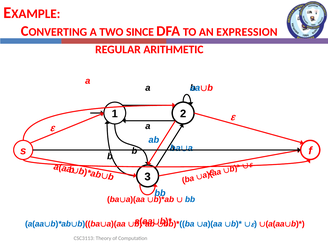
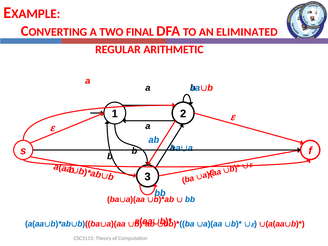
SINCE: SINCE -> FINAL
EXPRESSION: EXPRESSION -> ELIMINATED
